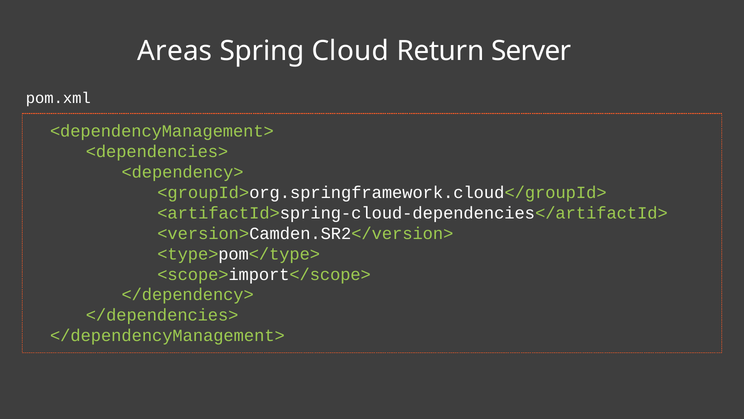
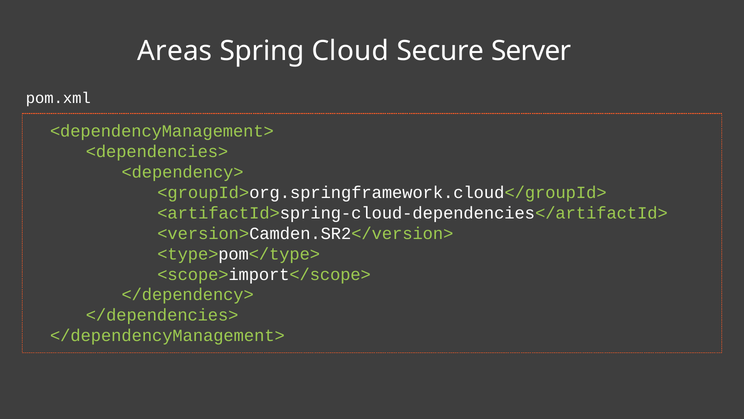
Return: Return -> Secure
